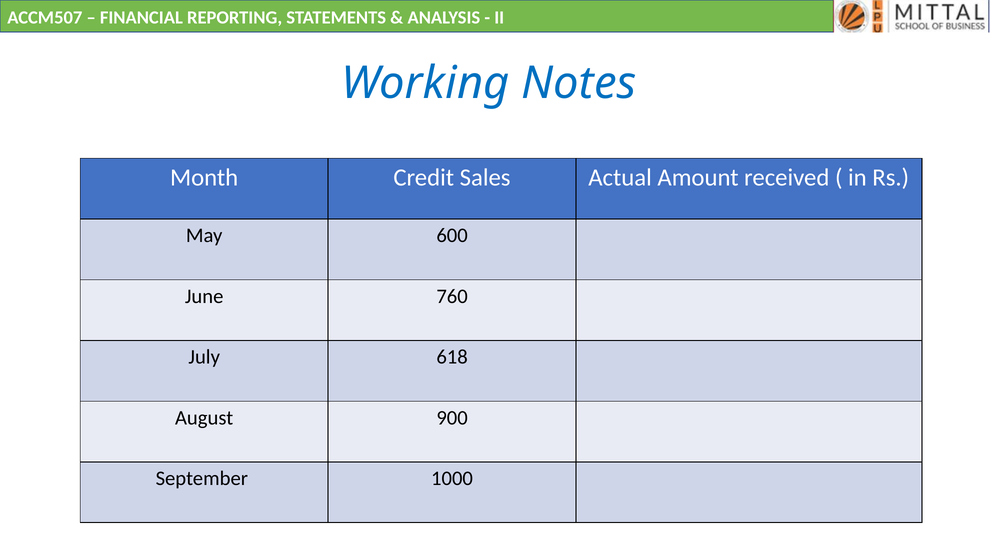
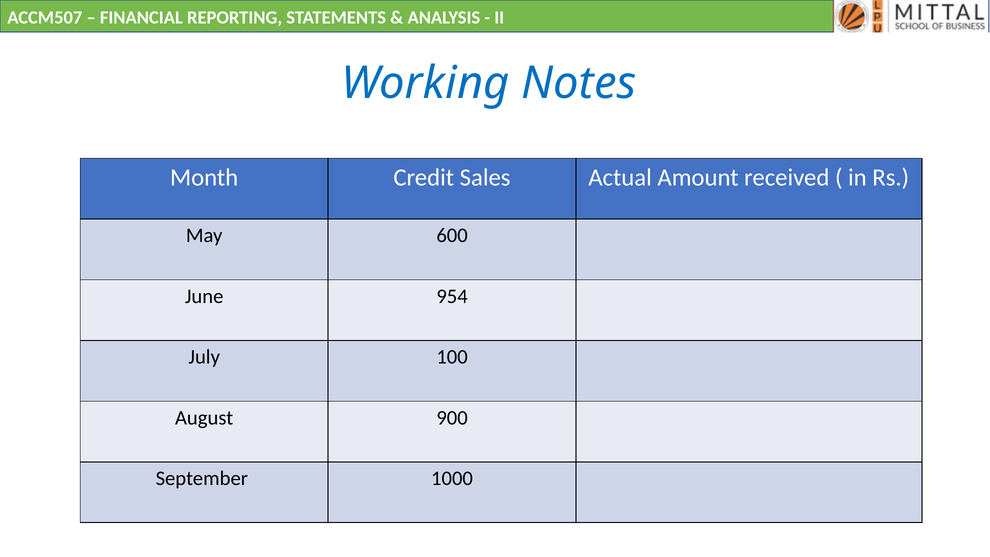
760: 760 -> 954
618: 618 -> 100
